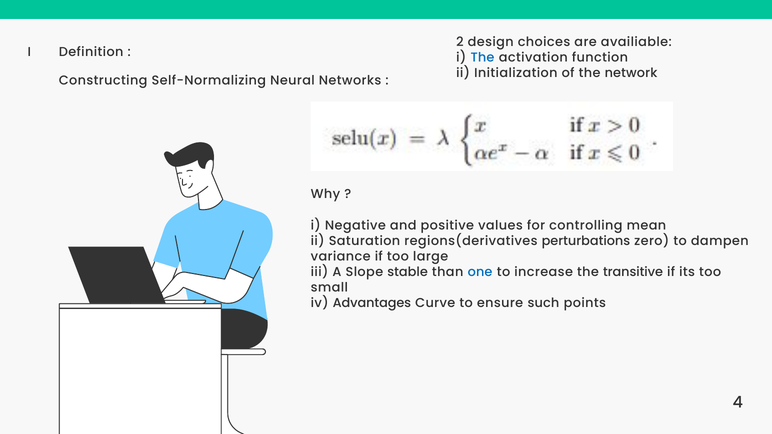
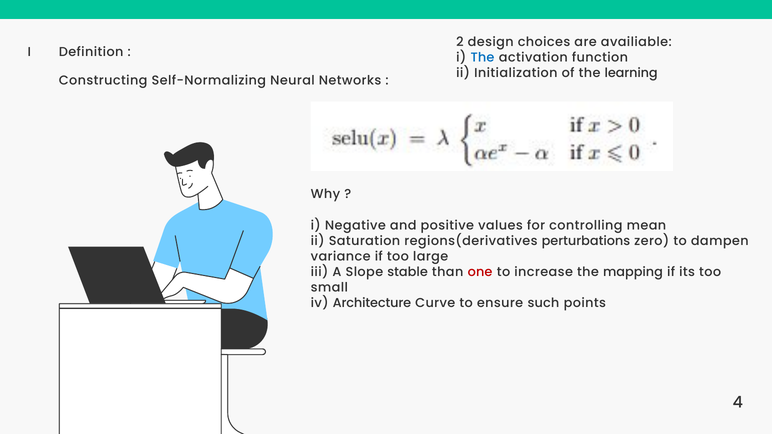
network: network -> learning
one colour: blue -> red
transitive: transitive -> mapping
Advantages: Advantages -> Architecture
